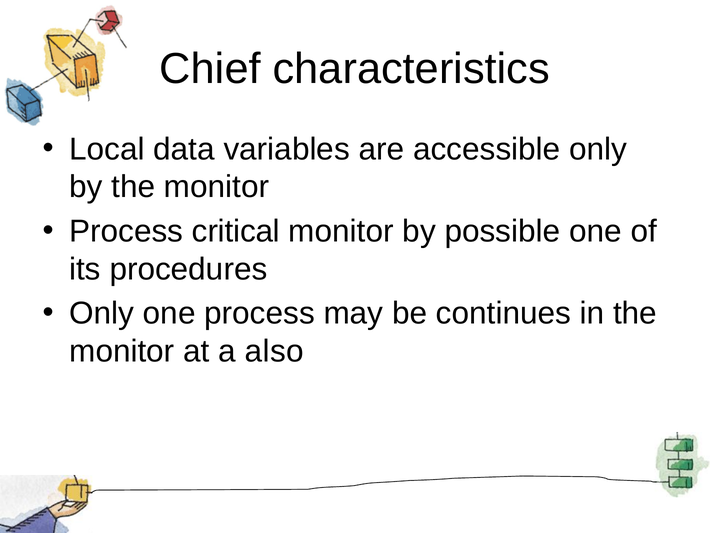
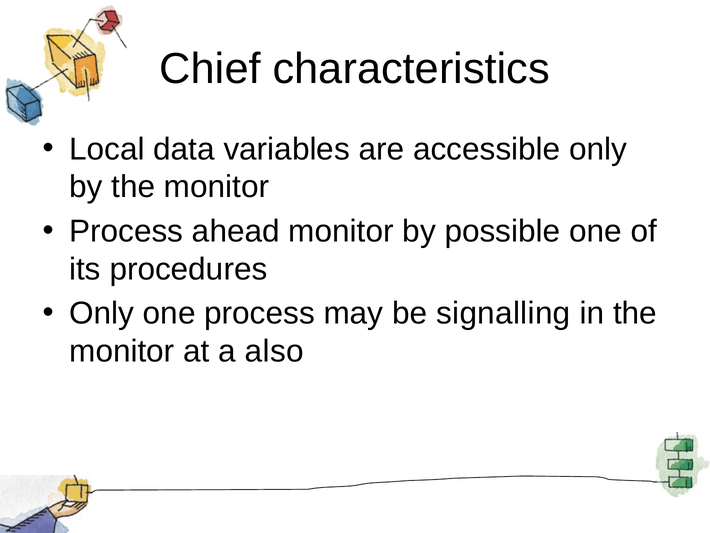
critical: critical -> ahead
continues: continues -> signalling
